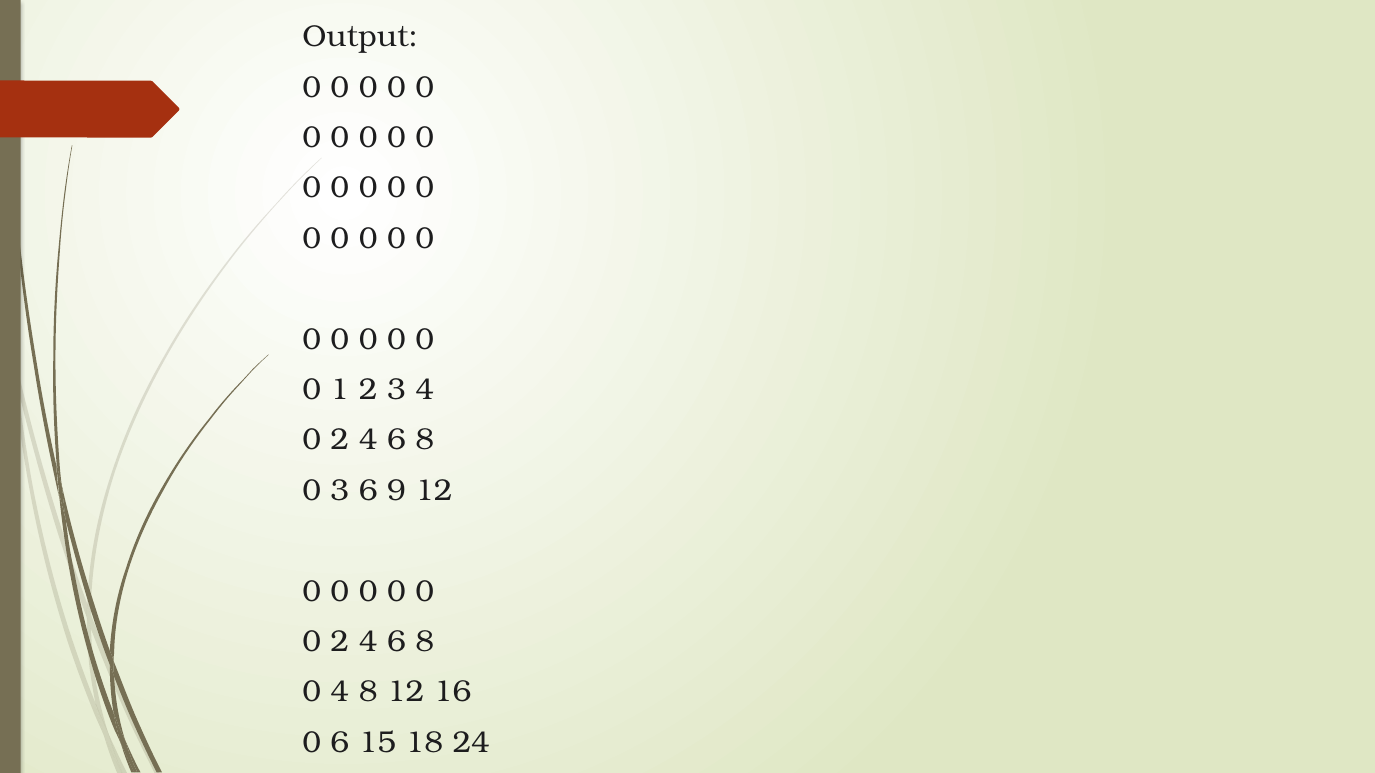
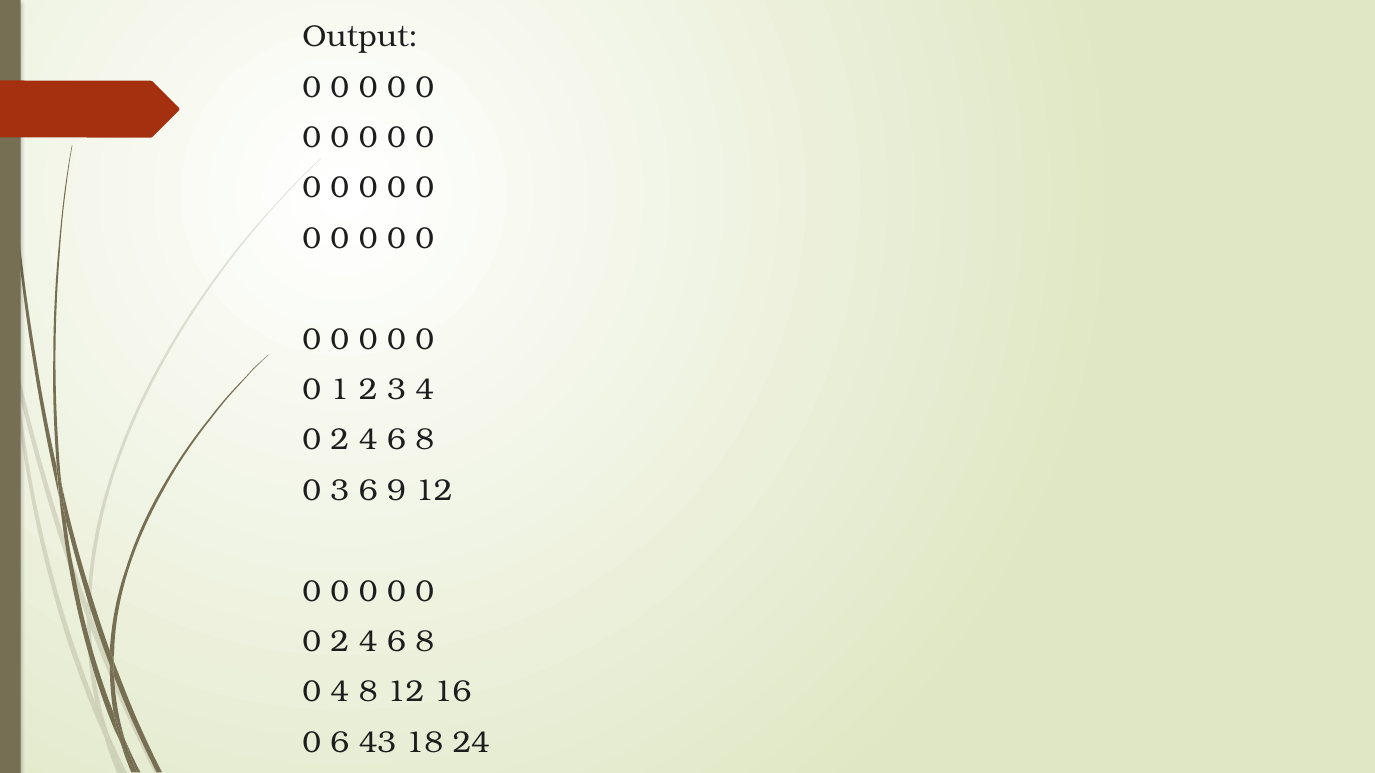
15: 15 -> 43
